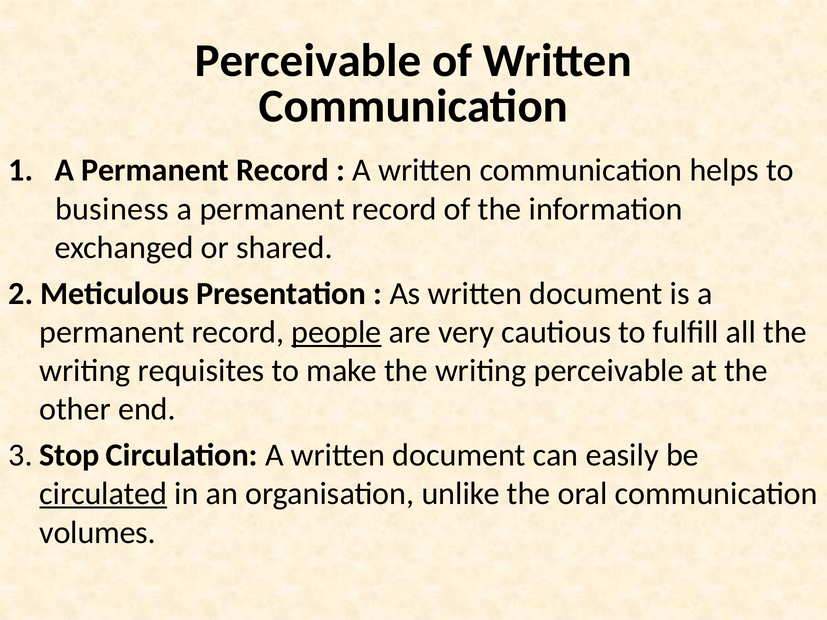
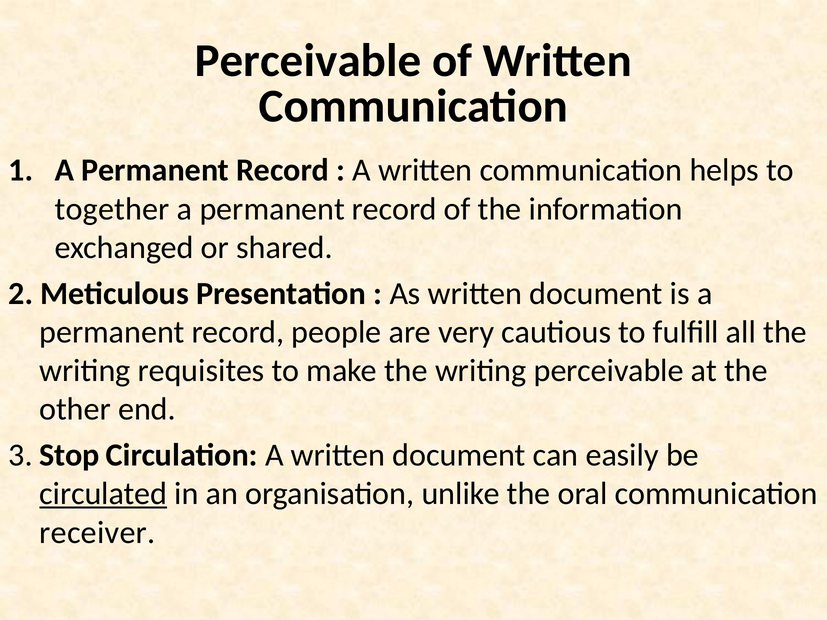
business: business -> together
people underline: present -> none
volumes: volumes -> receiver
